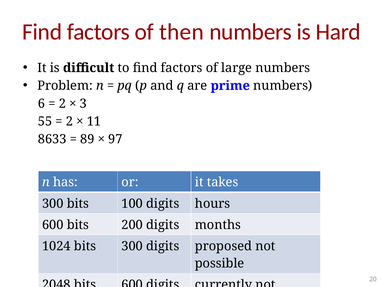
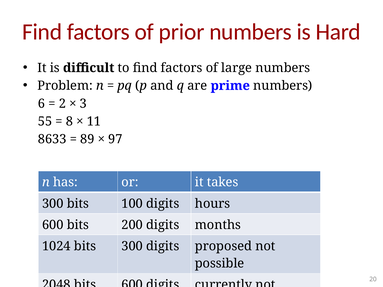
then: then -> prior
2 at (70, 122): 2 -> 8
